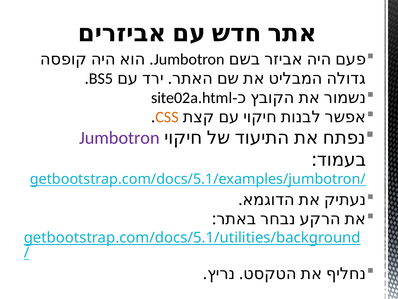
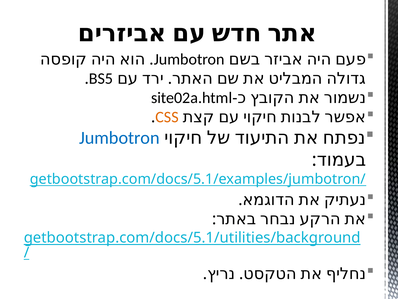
Jumbotron at (119, 138) colour: purple -> blue
